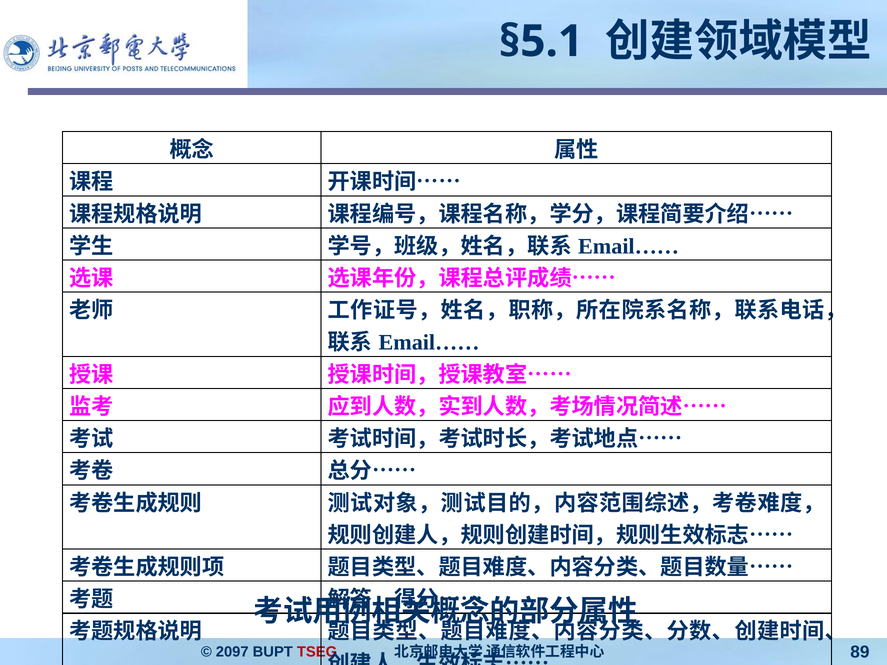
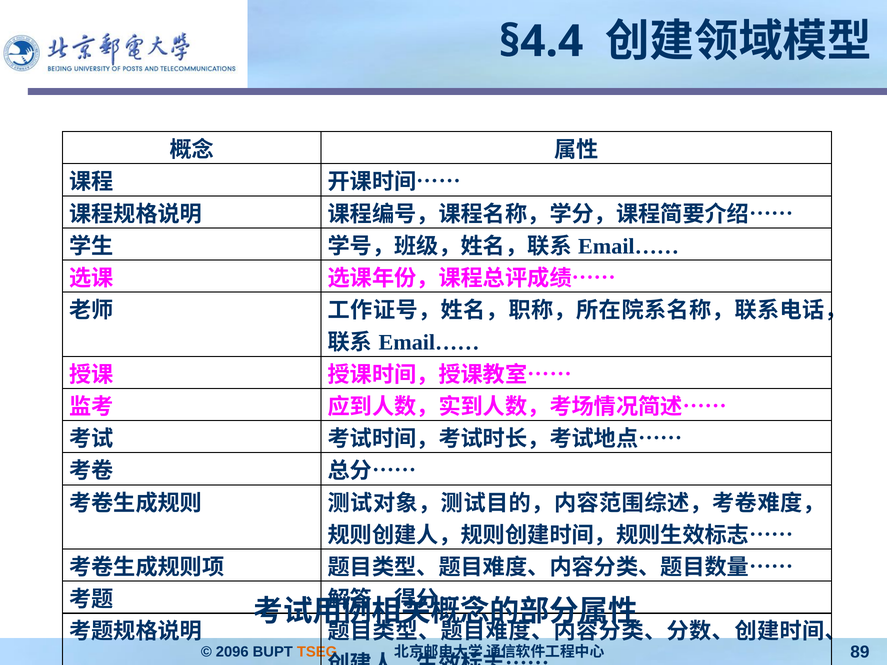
§5.1: §5.1 -> §4.4
2097: 2097 -> 2096
TSEG colour: red -> orange
